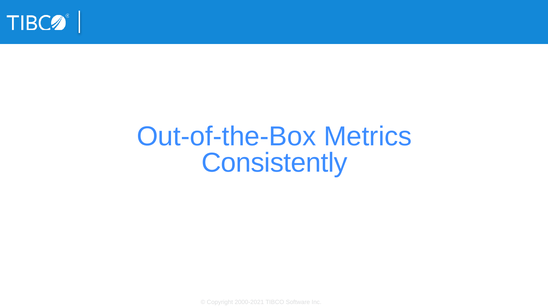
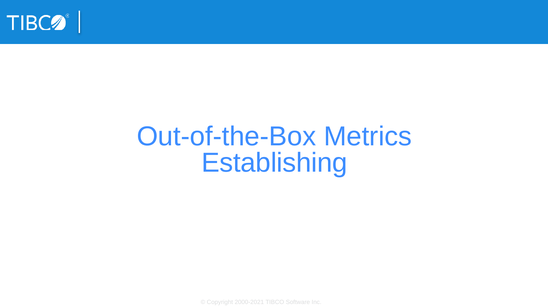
Consistently: Consistently -> Establishing
